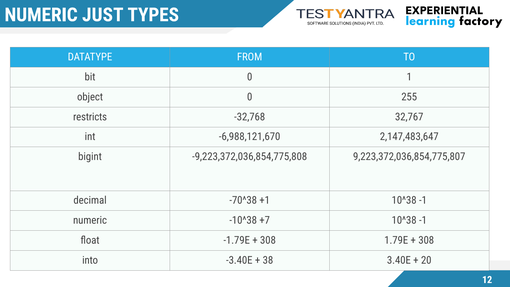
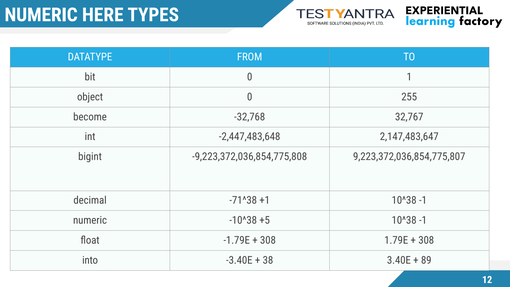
JUST: JUST -> HERE
restricts: restricts -> become
-6,988,121,670: -6,988,121,670 -> -2,447,483,648
-70^38: -70^38 -> -71^38
+7: +7 -> +5
20: 20 -> 89
